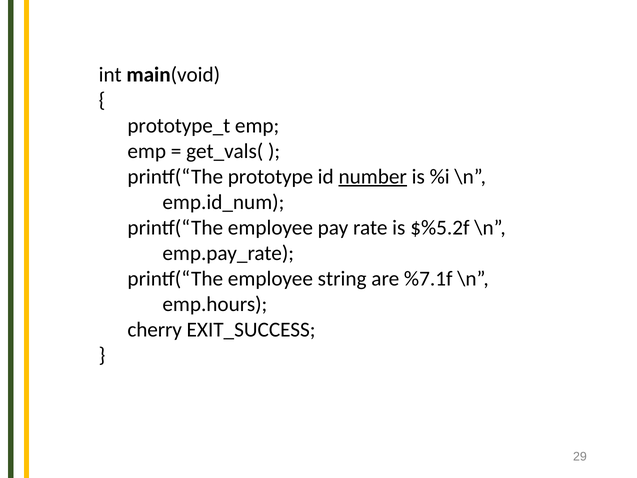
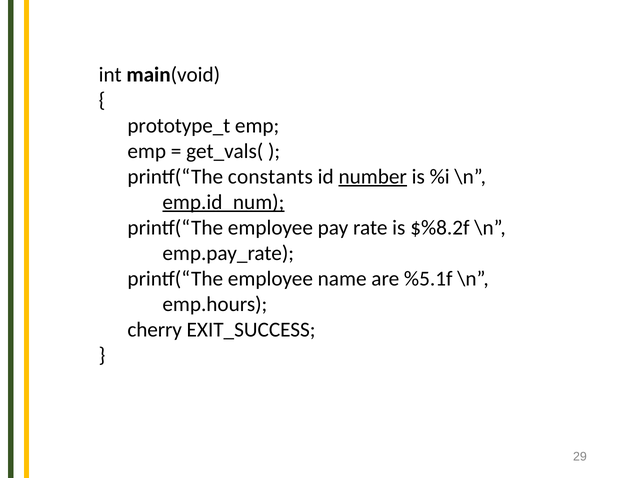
prototype: prototype -> constants
emp.id_num underline: none -> present
$%5.2f: $%5.2f -> $%8.2f
string: string -> name
%7.1f: %7.1f -> %5.1f
